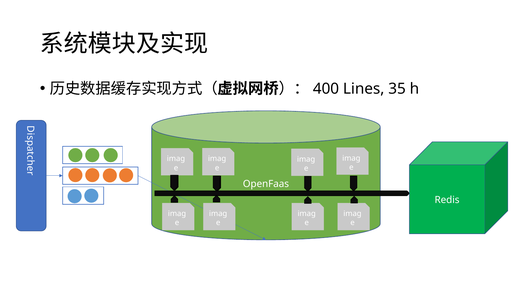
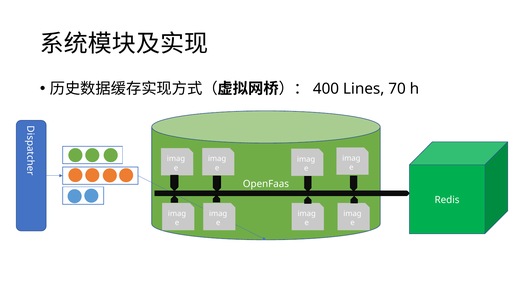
35: 35 -> 70
